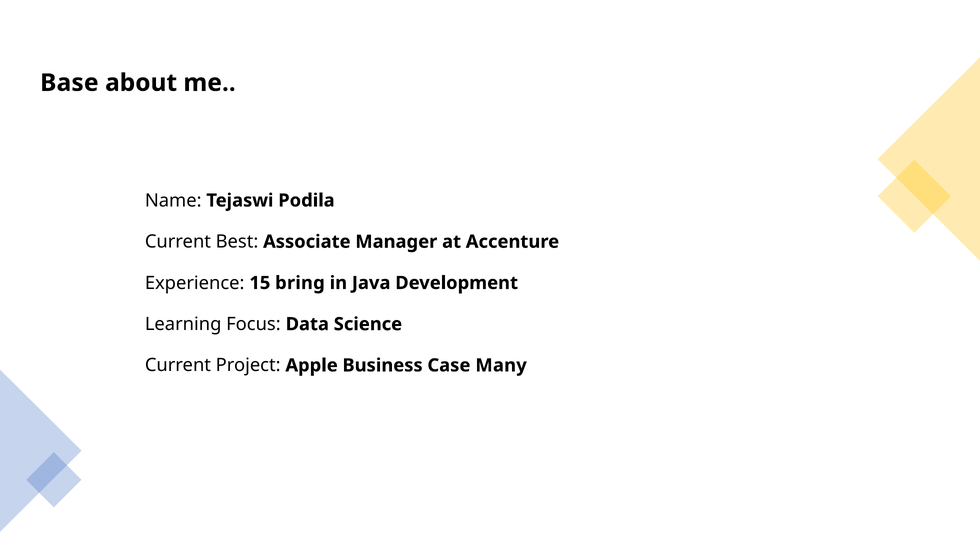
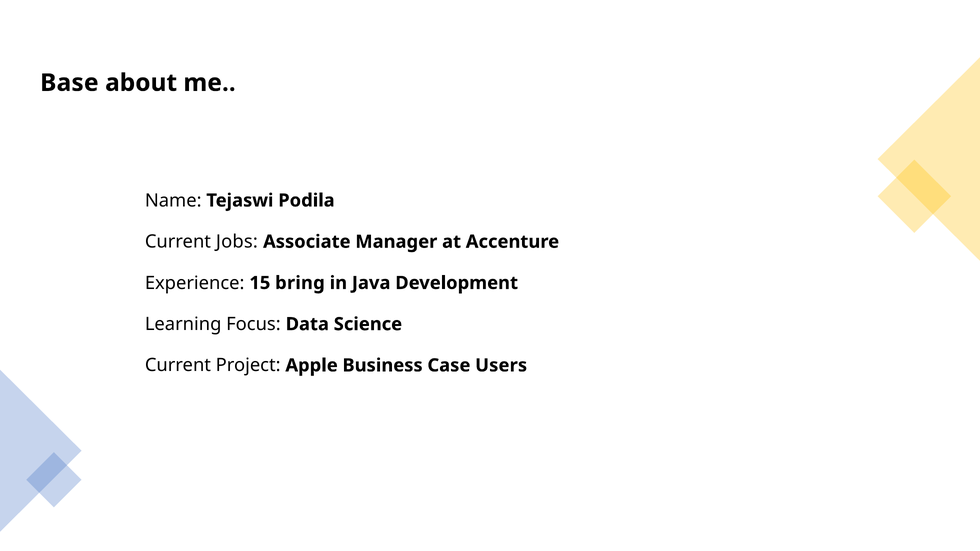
Best: Best -> Jobs
Many: Many -> Users
